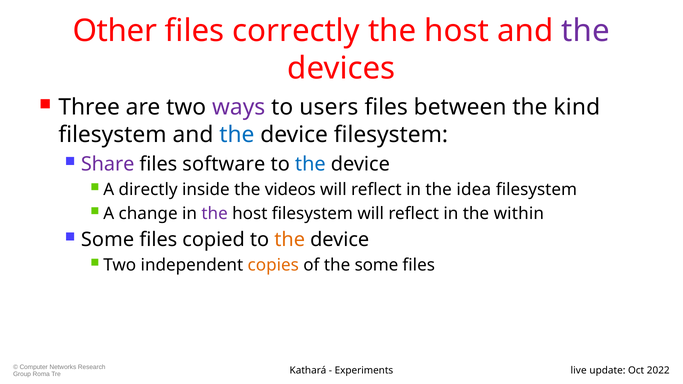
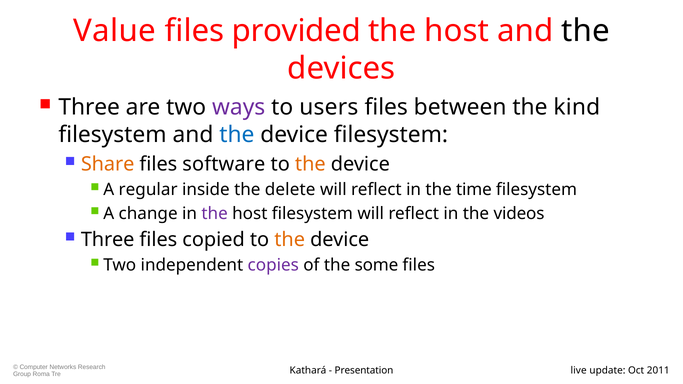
Other: Other -> Value
correctly: correctly -> provided
the at (586, 31) colour: purple -> black
Share colour: purple -> orange
the at (310, 164) colour: blue -> orange
directly: directly -> regular
videos: videos -> delete
idea: idea -> time
within: within -> videos
Some at (108, 240): Some -> Three
copies colour: orange -> purple
Experiments: Experiments -> Presentation
2022: 2022 -> 2011
